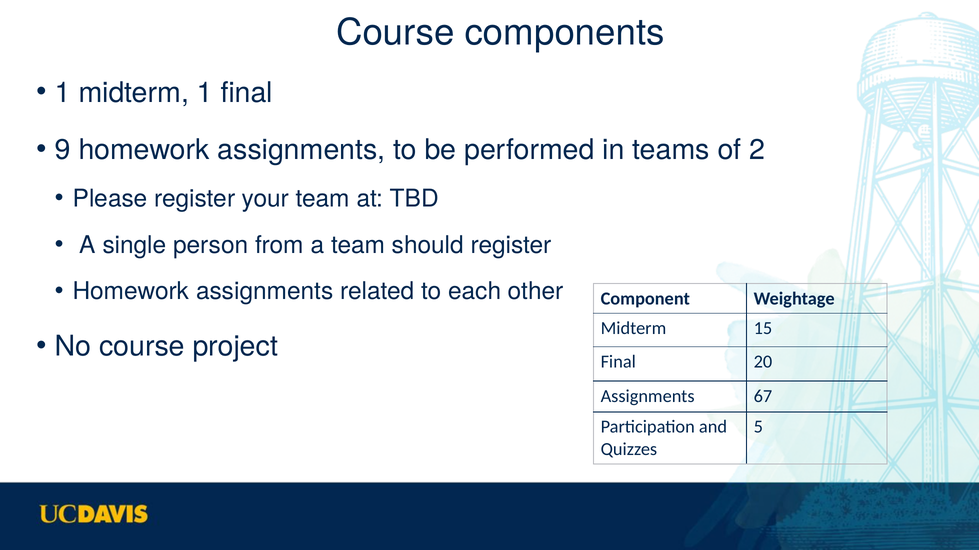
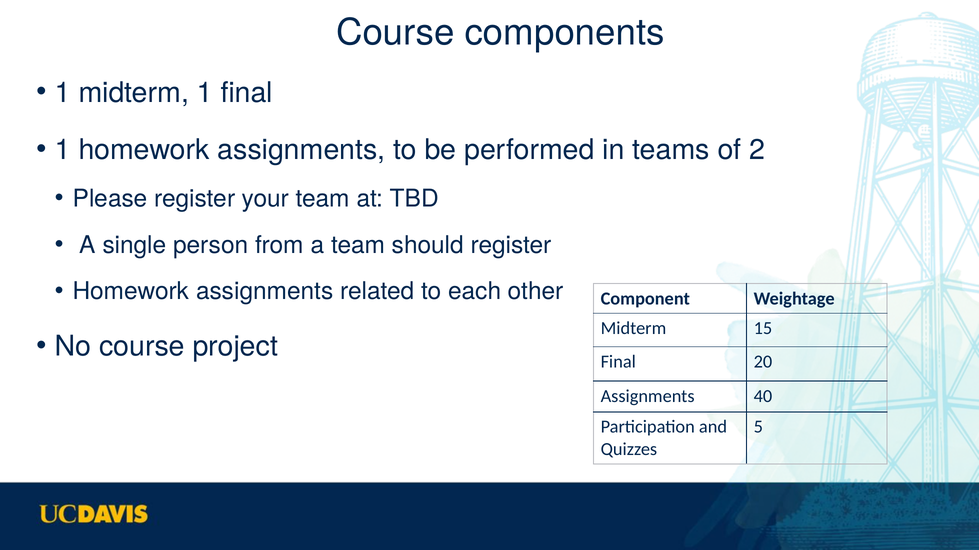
9 at (63, 150): 9 -> 1
67: 67 -> 40
